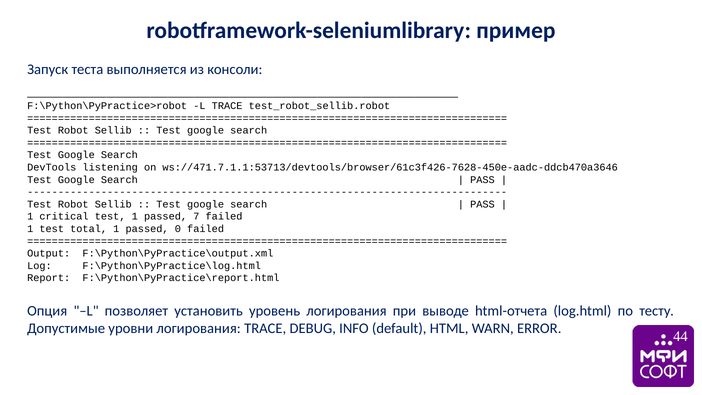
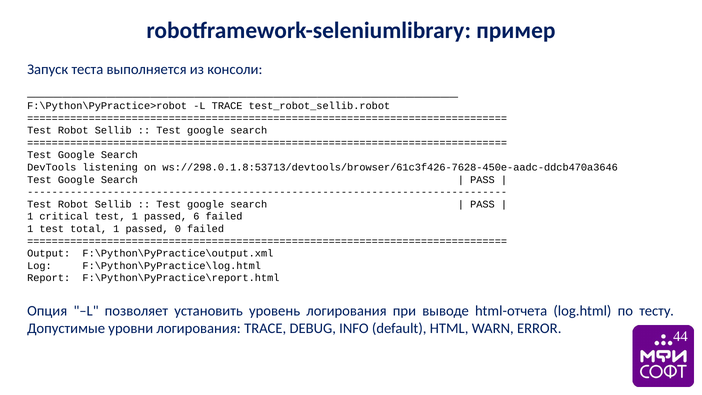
ws://471.7.1.1:53713/devtools/browser/61c3f426-7628-450e-aadc-ddcb470a3646: ws://471.7.1.1:53713/devtools/browser/61c3f426-7628-450e-aadc-ddcb470a3646 -> ws://298.0.1.8:53713/devtools/browser/61c3f426-7628-450e-aadc-ddcb470a3646
7: 7 -> 6
